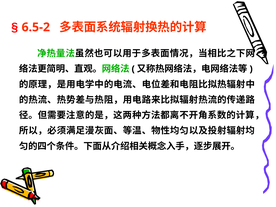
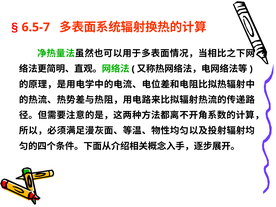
6.5-2: 6.5-2 -> 6.5-7
